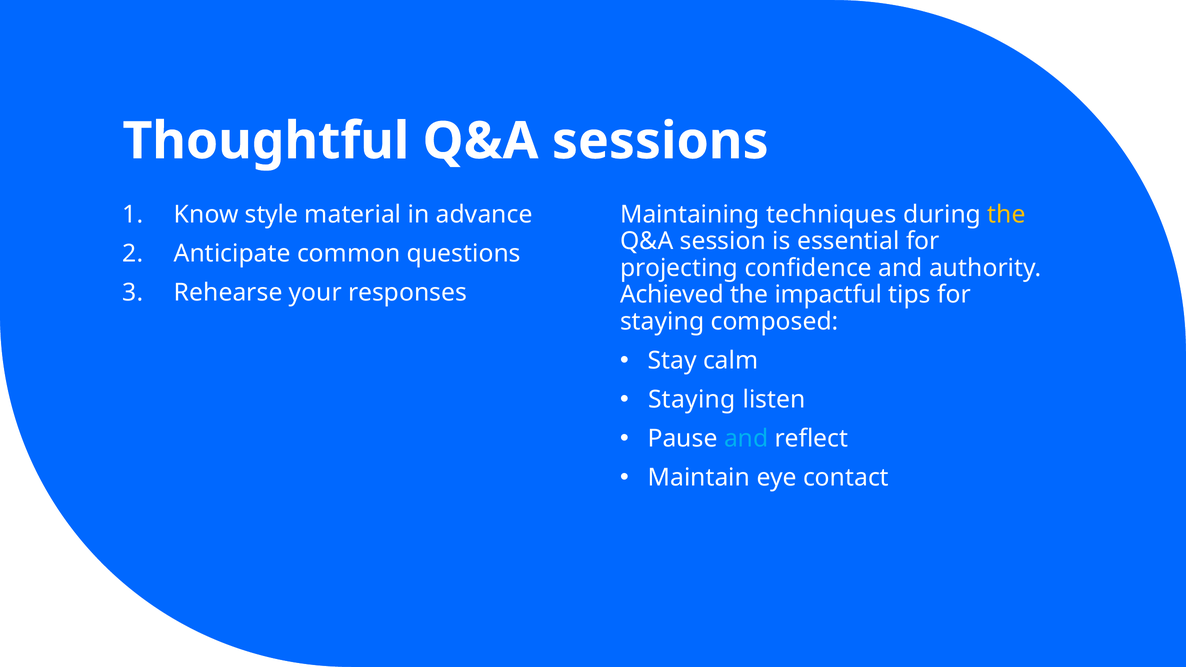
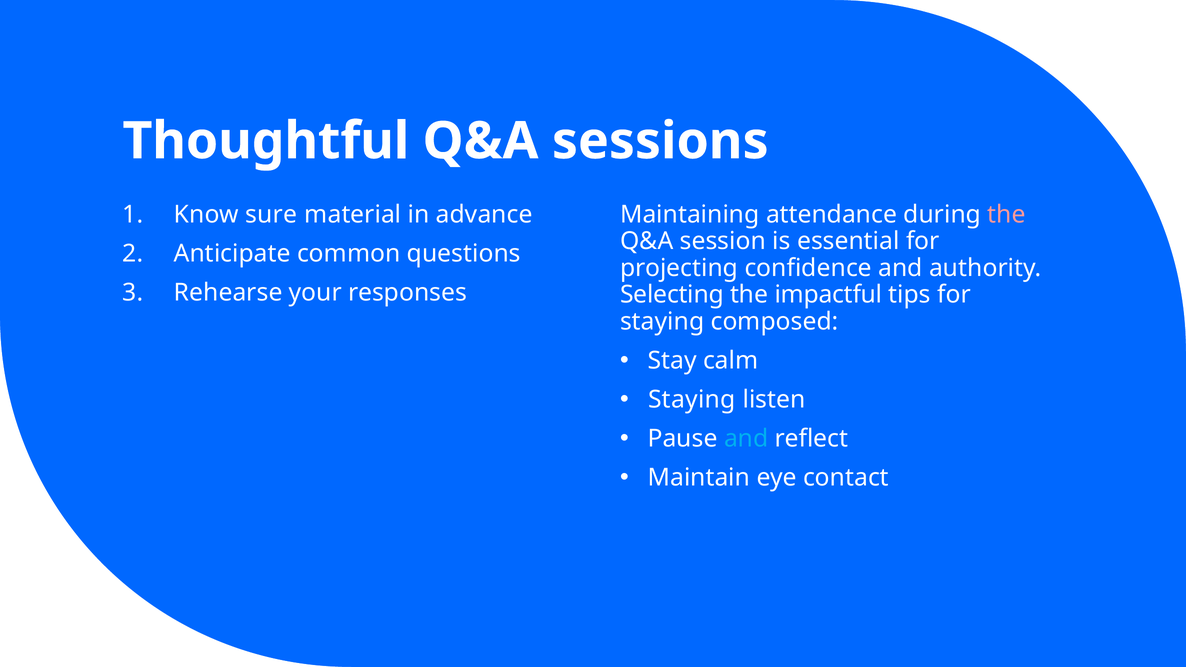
style: style -> sure
techniques: techniques -> attendance
the at (1007, 215) colour: yellow -> pink
Achieved: Achieved -> Selecting
